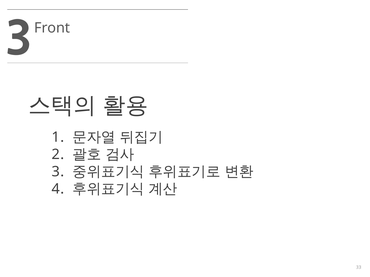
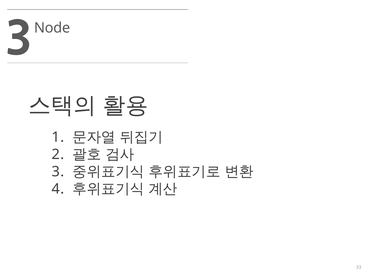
Front: Front -> Node
